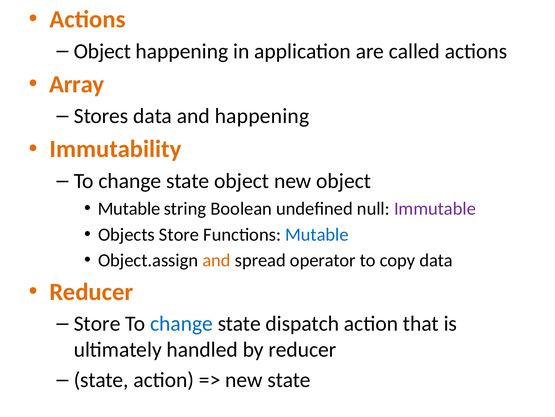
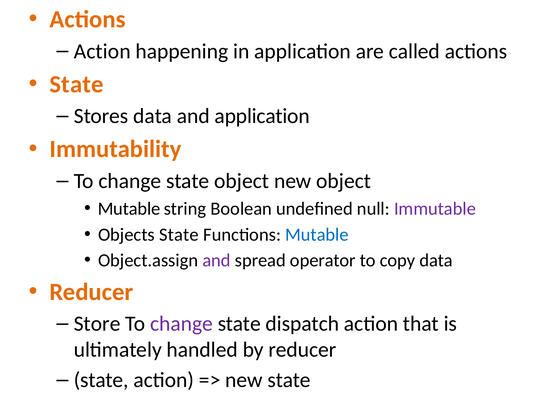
Object at (102, 51): Object -> Action
Array at (77, 84): Array -> State
and happening: happening -> application
Objects Store: Store -> State
and at (217, 260) colour: orange -> purple
change at (182, 323) colour: blue -> purple
